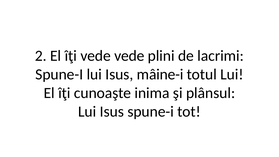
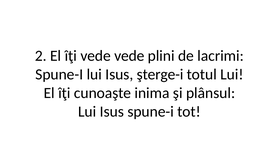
mâine-i: mâine-i -> şterge-i
